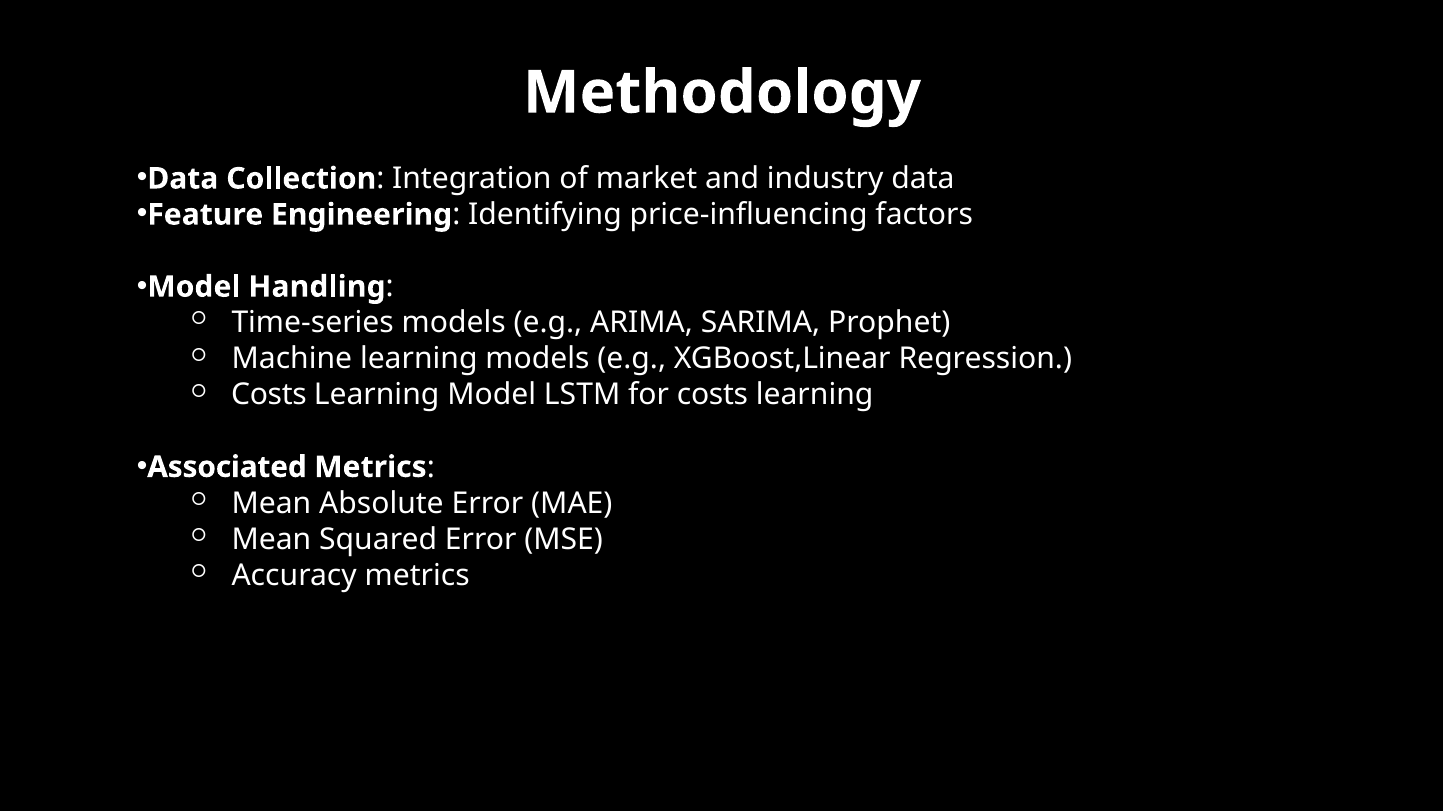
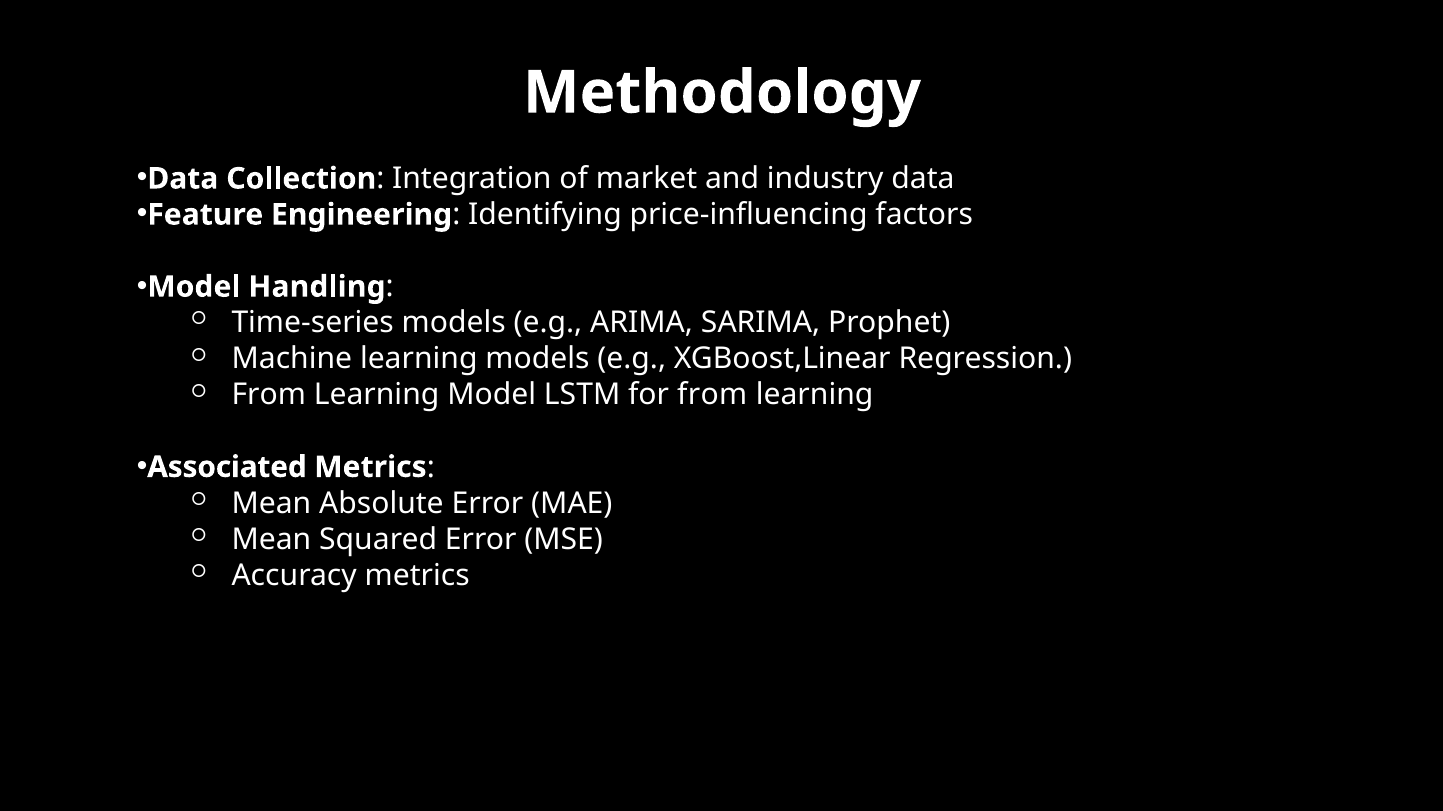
Costs at (269, 395): Costs -> From
for costs: costs -> from
